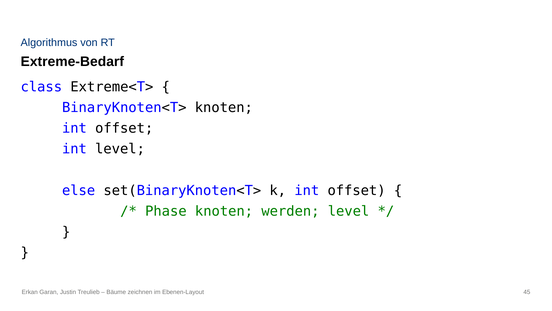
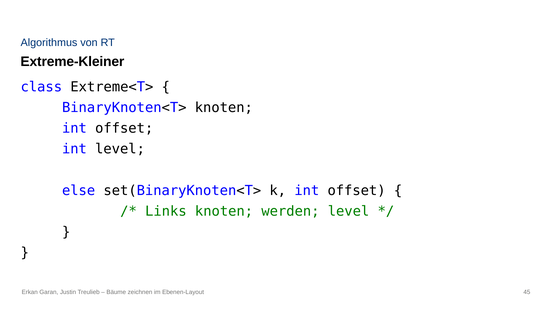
Extreme-Bedarf: Extreme-Bedarf -> Extreme-Kleiner
Phase: Phase -> Links
